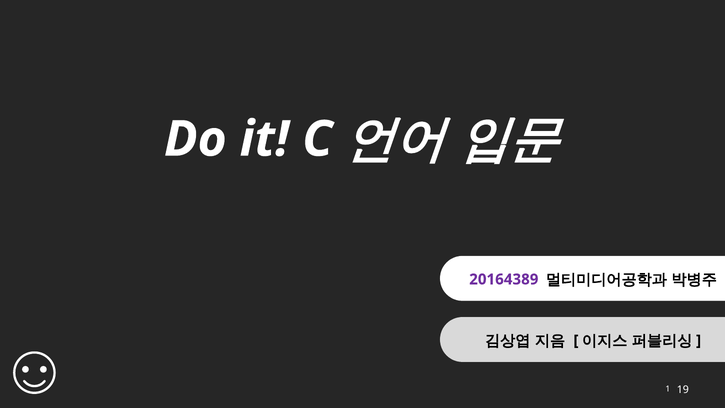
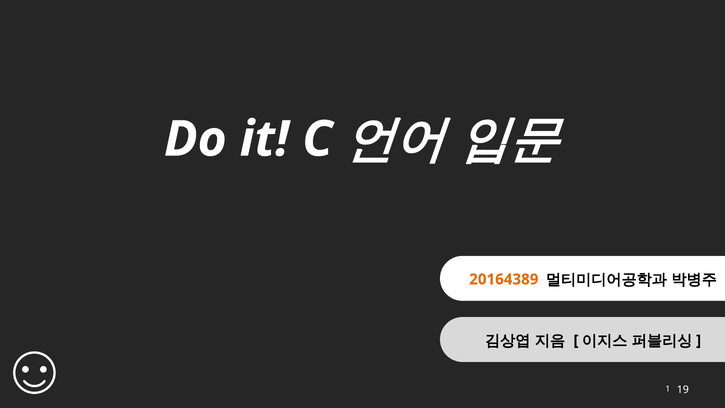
20164389 colour: purple -> orange
